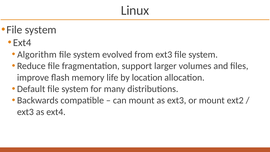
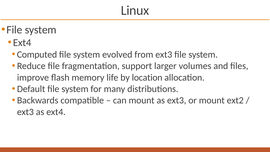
Algorithm: Algorithm -> Computed
